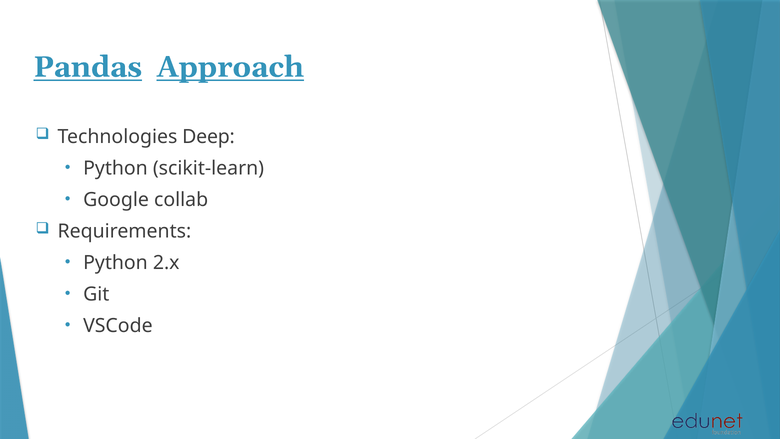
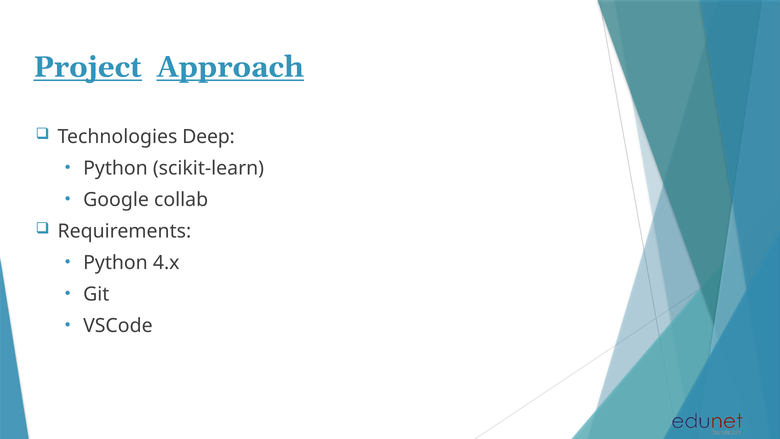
Pandas: Pandas -> Project
2.x: 2.x -> 4.x
